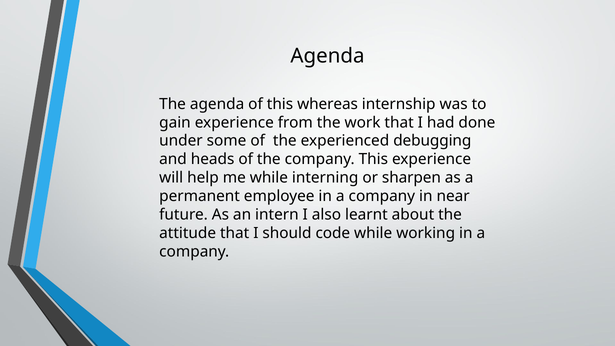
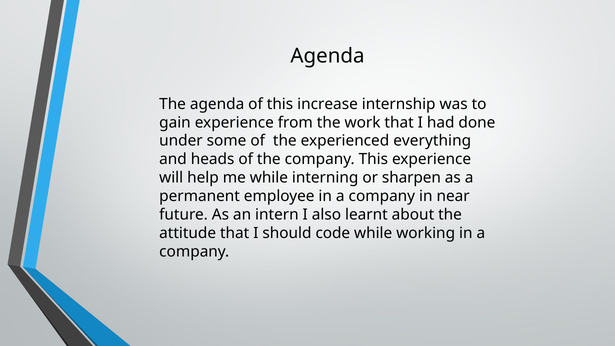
whereas: whereas -> increase
debugging: debugging -> everything
